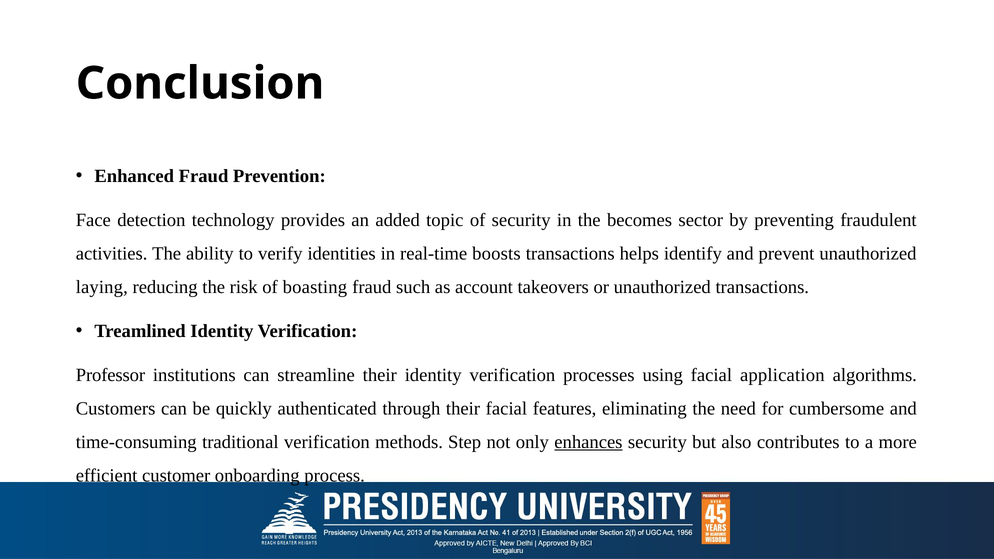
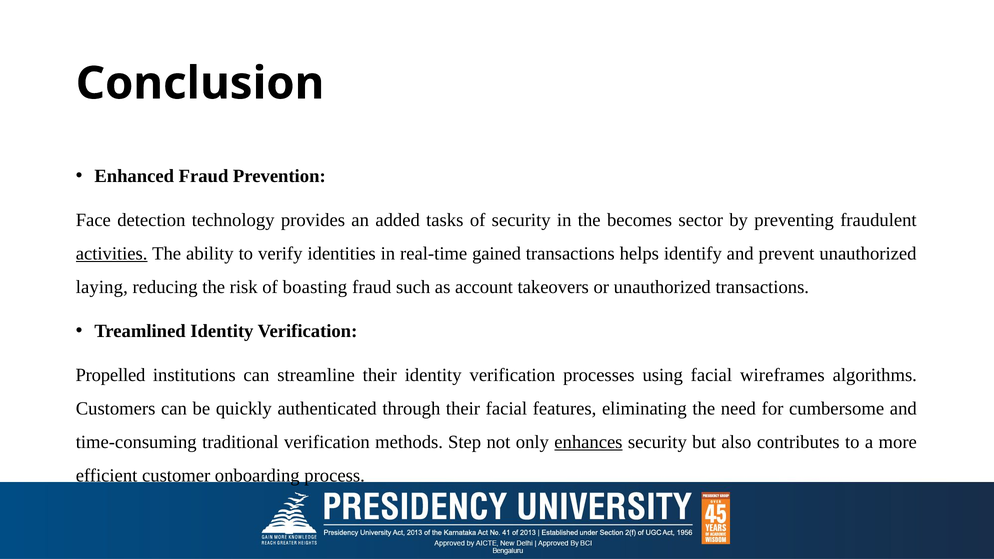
topic: topic -> tasks
activities underline: none -> present
boosts: boosts -> gained
Professor: Professor -> Propelled
application: application -> wireframes
